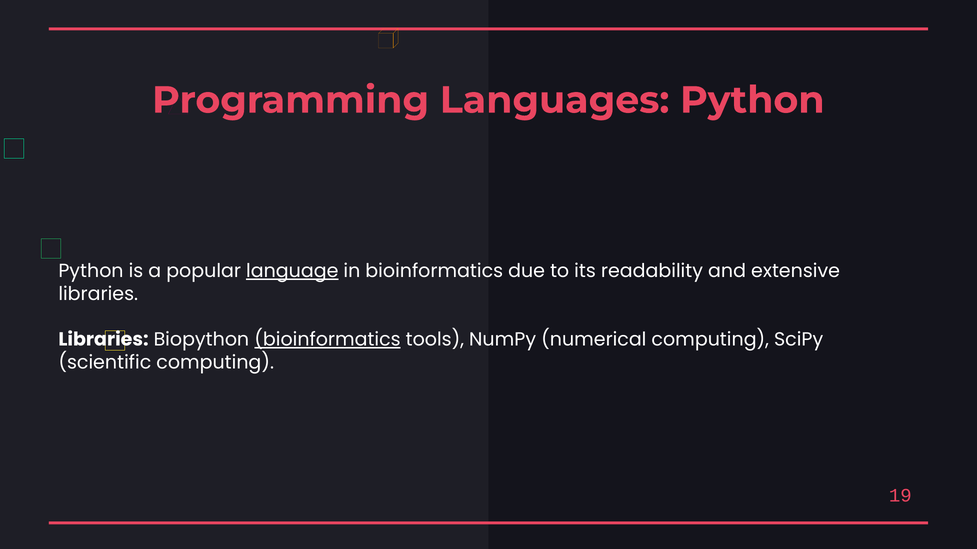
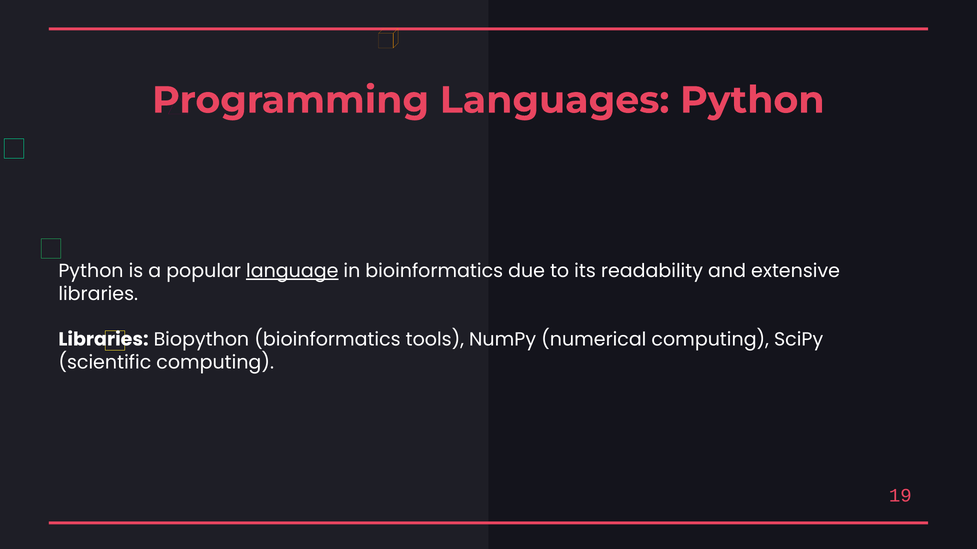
bioinformatics at (327, 340) underline: present -> none
